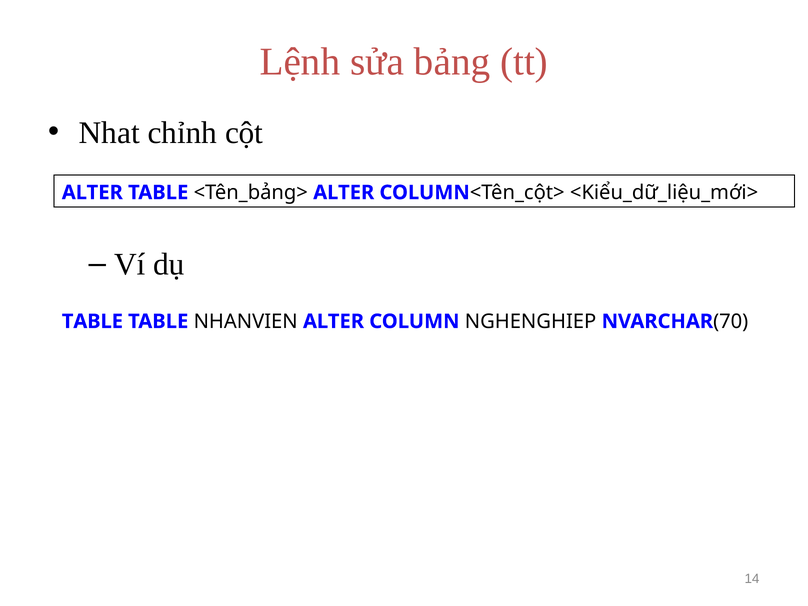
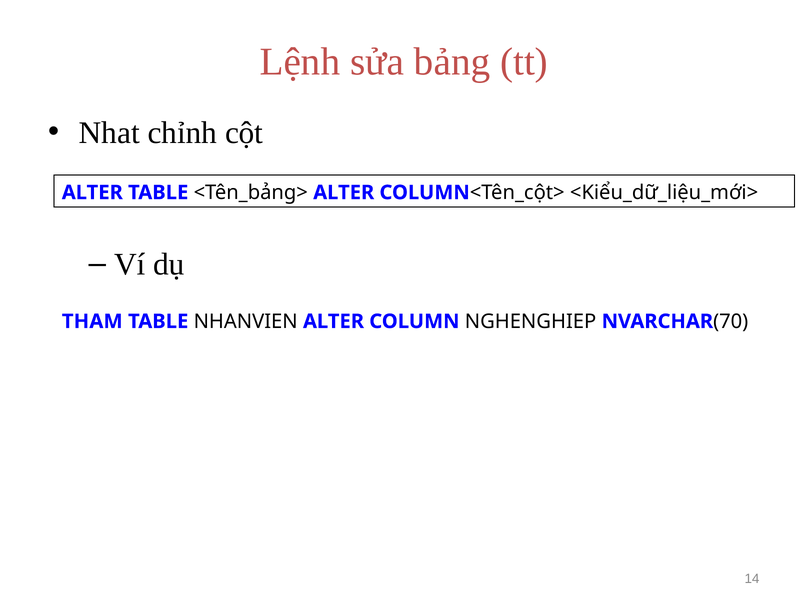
TABLE at (92, 321): TABLE -> THAM
